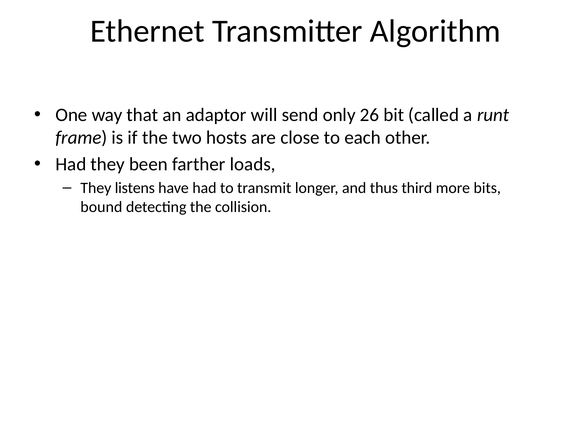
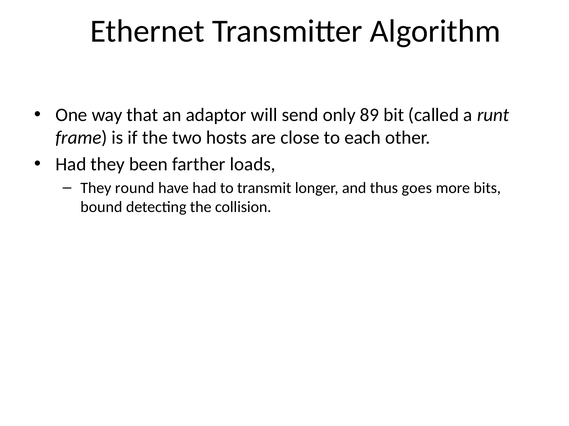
26: 26 -> 89
listens: listens -> round
third: third -> goes
